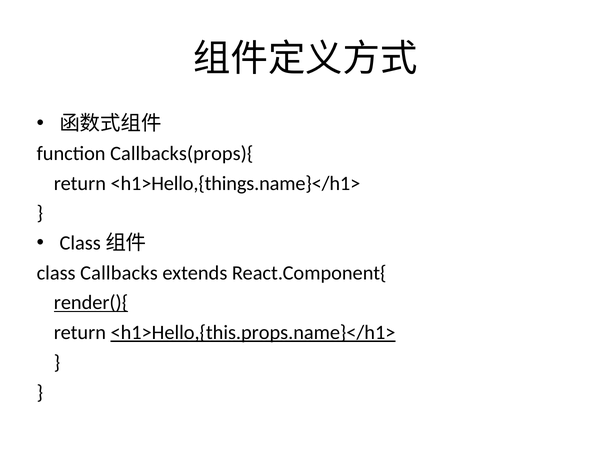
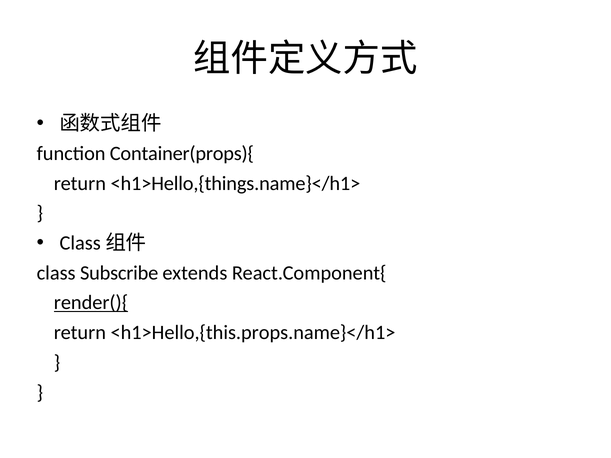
Callbacks(props){: Callbacks(props){ -> Container(props){
Callbacks: Callbacks -> Subscribe
<h1>Hello,{this.props.name}</h1> underline: present -> none
